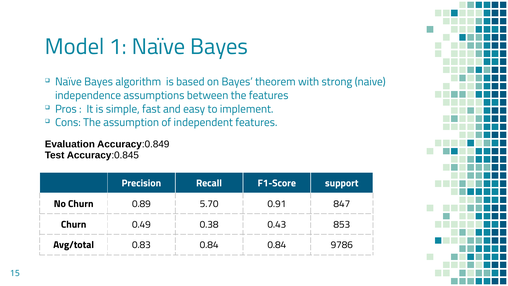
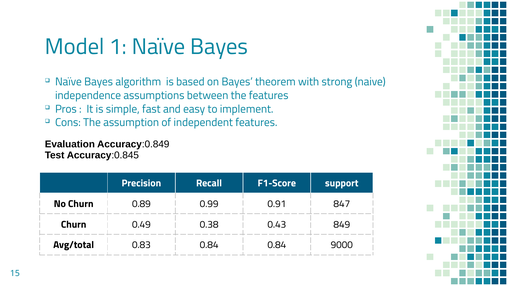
5.70: 5.70 -> 0.99
853: 853 -> 849
9786: 9786 -> 9000
